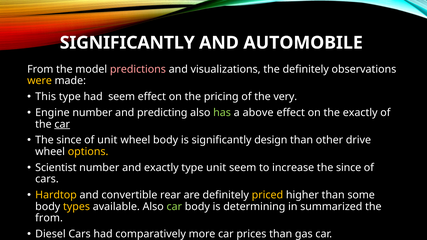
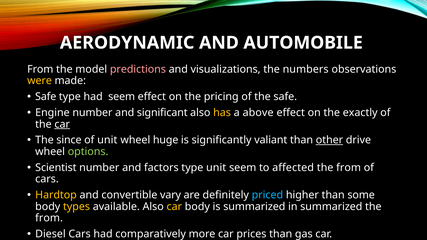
SIGNIFICANTLY at (127, 43): SIGNIFICANTLY -> AERODYNAMIC
the definitely: definitely -> numbers
This at (46, 97): This -> Safe
the very: very -> safe
predicting: predicting -> significant
has colour: light green -> yellow
wheel body: body -> huge
design: design -> valiant
other underline: none -> present
options colour: yellow -> light green
and exactly: exactly -> factors
increase: increase -> affected
since at (349, 168): since -> from
rear: rear -> vary
priced colour: yellow -> light blue
car at (174, 207) colour: light green -> yellow
is determining: determining -> summarized
